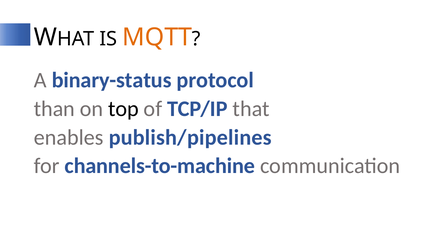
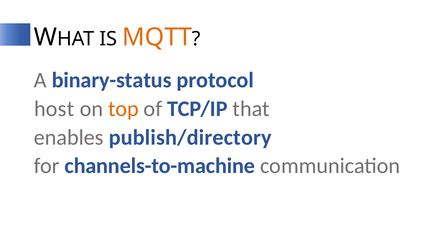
than: than -> host
top colour: black -> orange
publish/pipelines: publish/pipelines -> publish/directory
